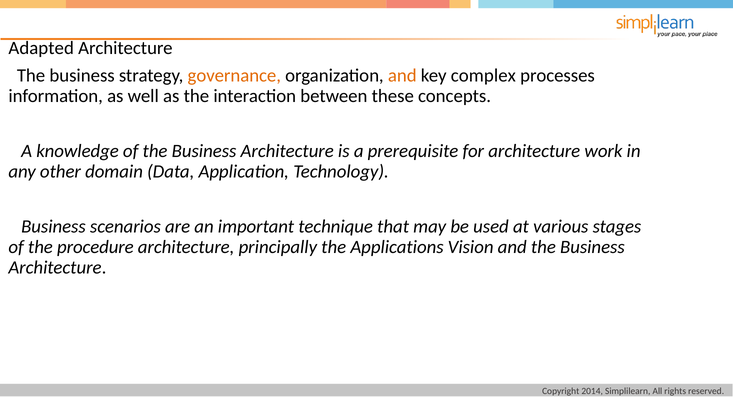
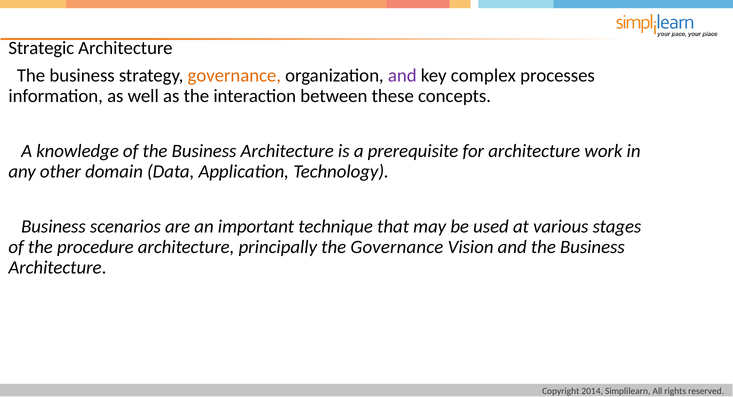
Adapted: Adapted -> Strategic
and at (402, 76) colour: orange -> purple
the Applications: Applications -> Governance
